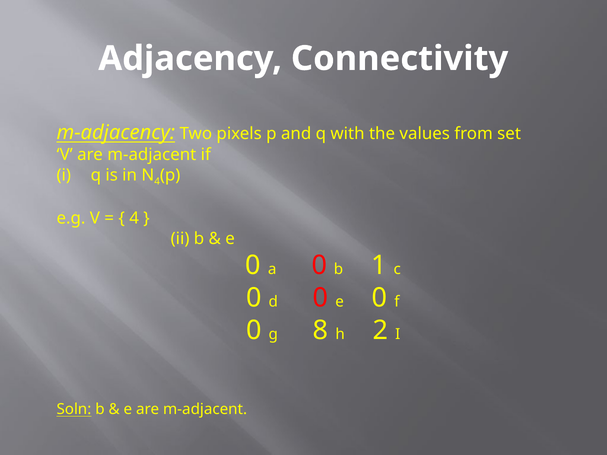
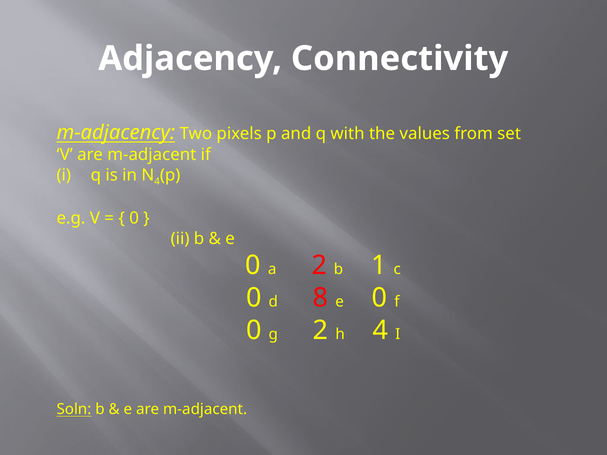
4 at (134, 218): 4 -> 0
a 0: 0 -> 2
d 0: 0 -> 8
g 8: 8 -> 2
h 2: 2 -> 4
